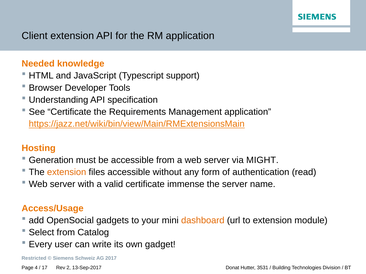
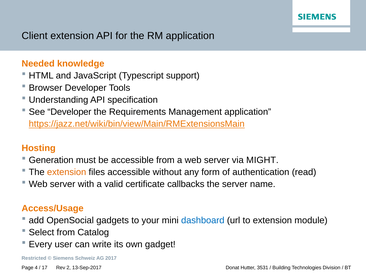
See Certificate: Certificate -> Developer
immense: immense -> callbacks
dashboard colour: orange -> blue
